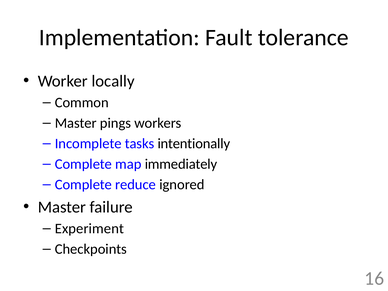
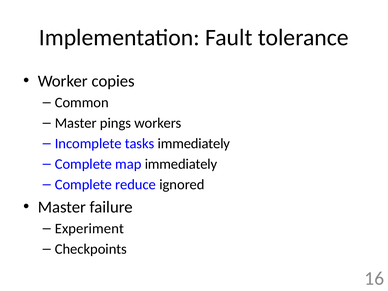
locally: locally -> copies
tasks intentionally: intentionally -> immediately
